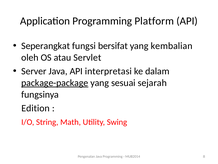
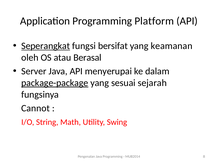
Seperangkat underline: none -> present
kembalian: kembalian -> keamanan
Servlet: Servlet -> Berasal
interpretasi: interpretasi -> menyerupai
Edition: Edition -> Cannot
